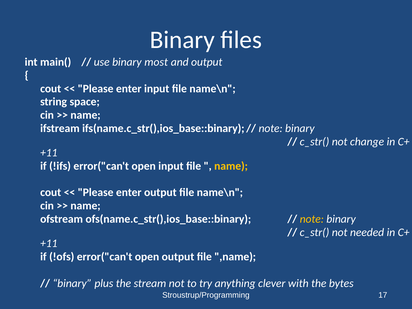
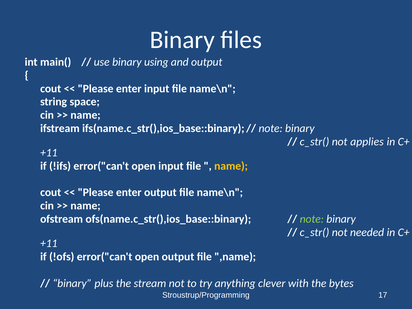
most: most -> using
change: change -> applies
note at (312, 219) colour: yellow -> light green
